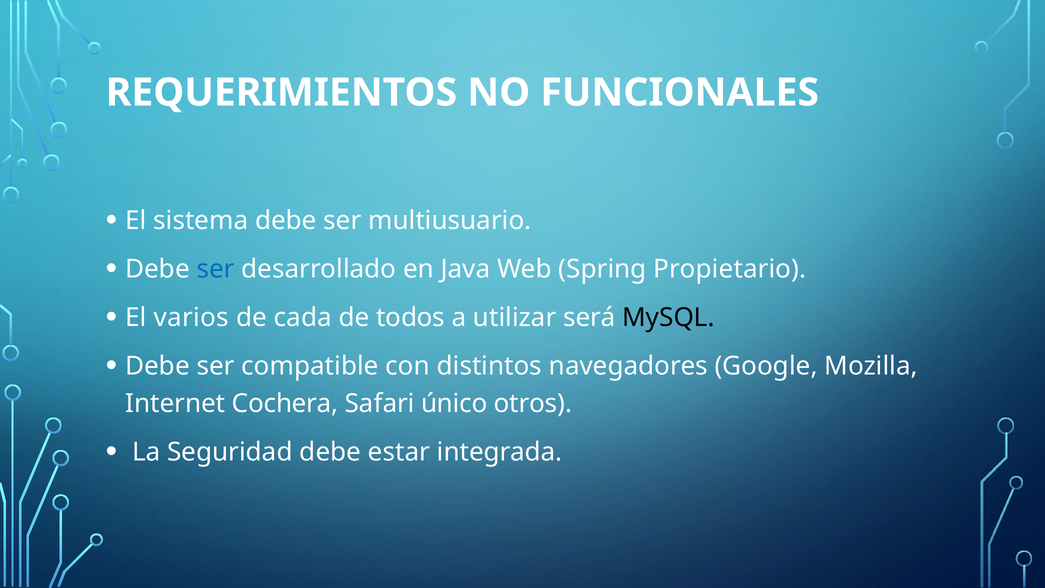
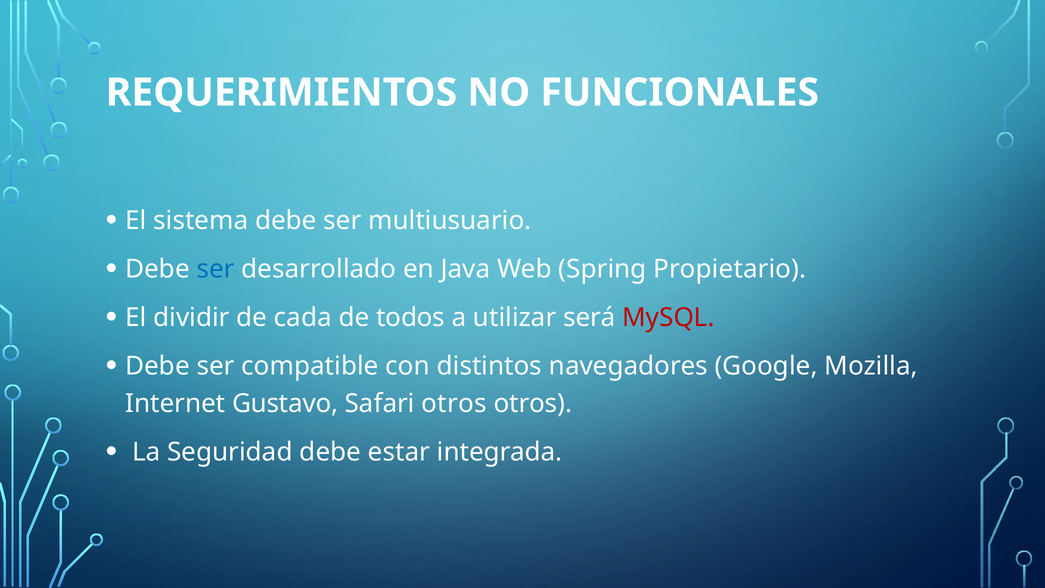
varios: varios -> dividir
MySQL colour: black -> red
Cochera: Cochera -> Gustavo
Safari único: único -> otros
